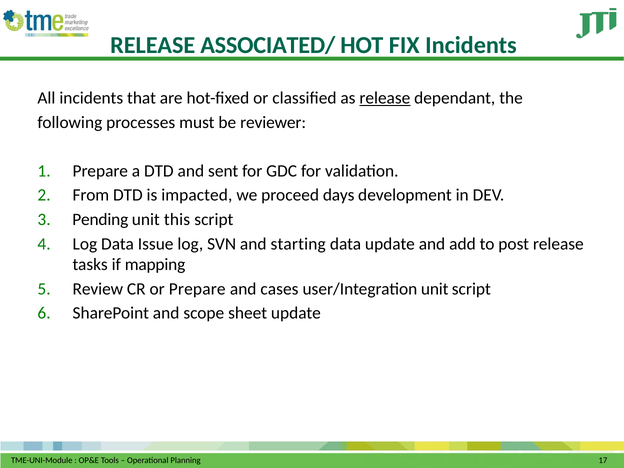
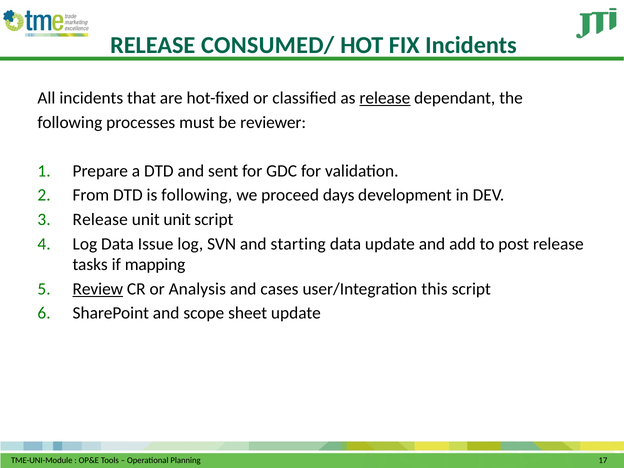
ASSOCIATED/: ASSOCIATED/ -> CONSUMED/
is impacted: impacted -> following
Pending at (100, 219): Pending -> Release
unit this: this -> unit
Review underline: none -> present
or Prepare: Prepare -> Analysis
user/Integration unit: unit -> this
